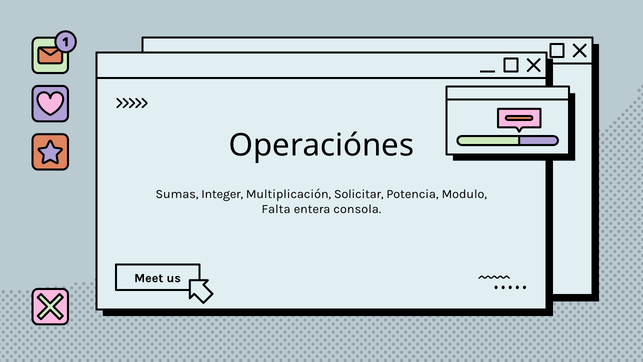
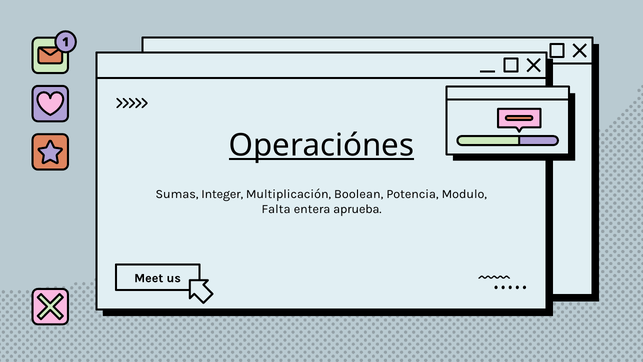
Operaciónes underline: none -> present
Solicitar: Solicitar -> Boolean
consola: consola -> aprueba
